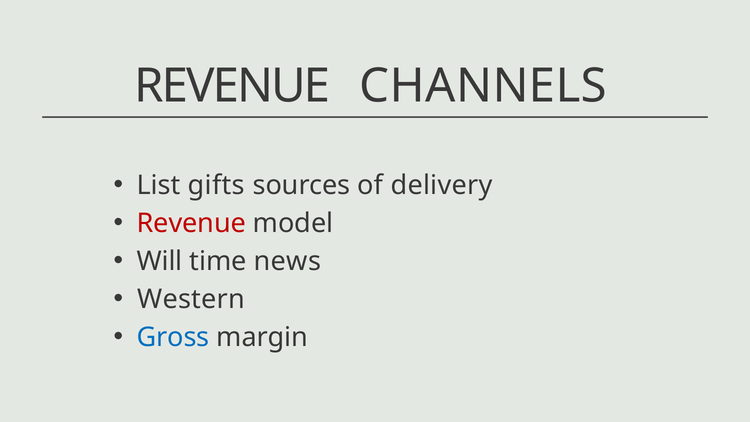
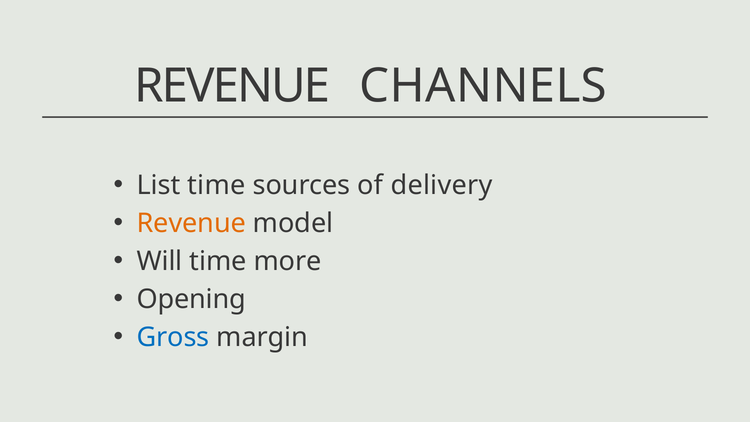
List gifts: gifts -> time
Revenue at (191, 223) colour: red -> orange
news: news -> more
Western: Western -> Opening
